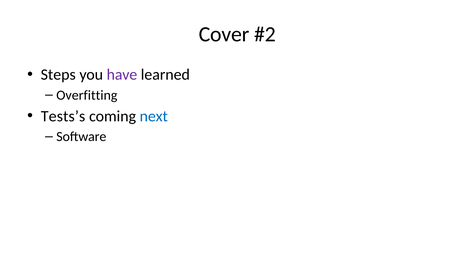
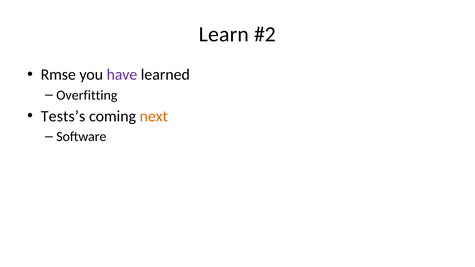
Cover: Cover -> Learn
Steps: Steps -> Rmse
next colour: blue -> orange
